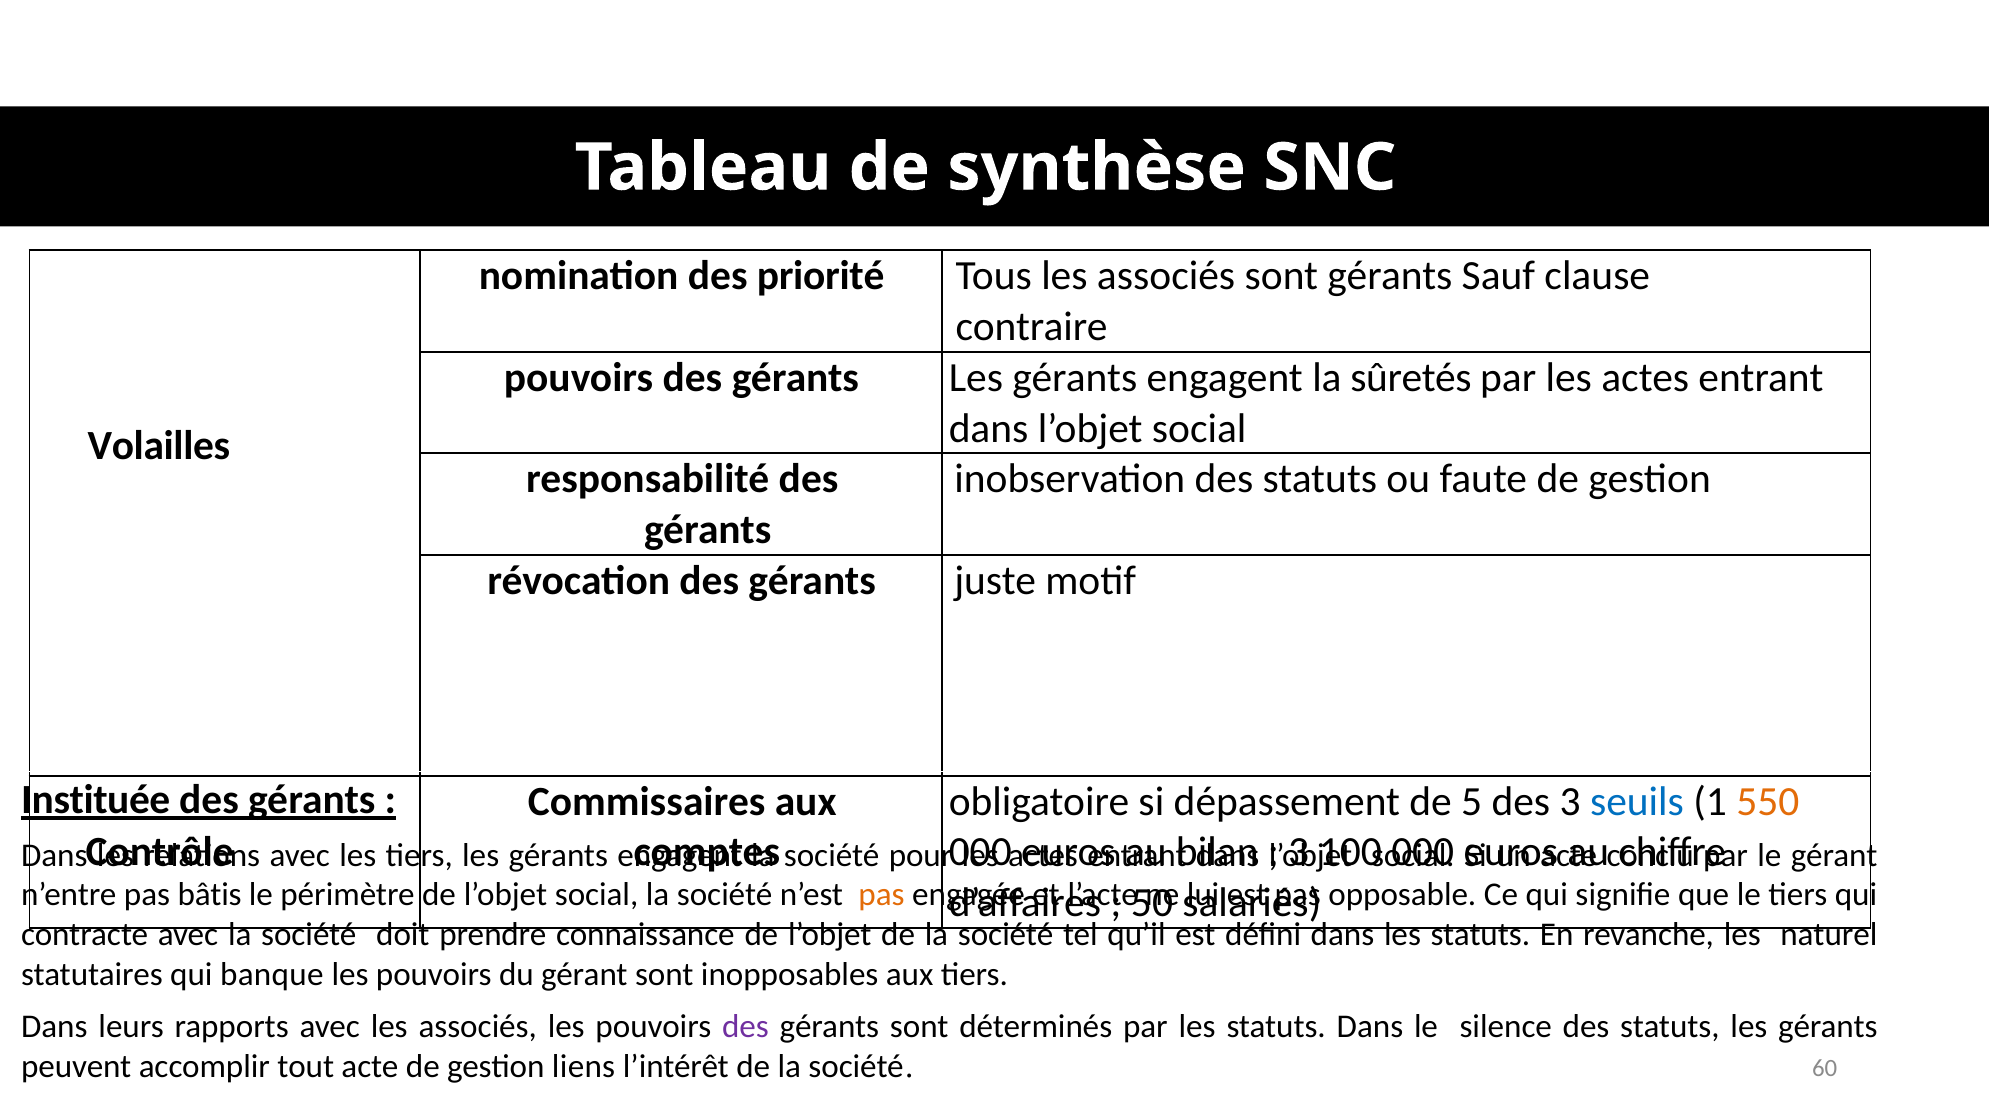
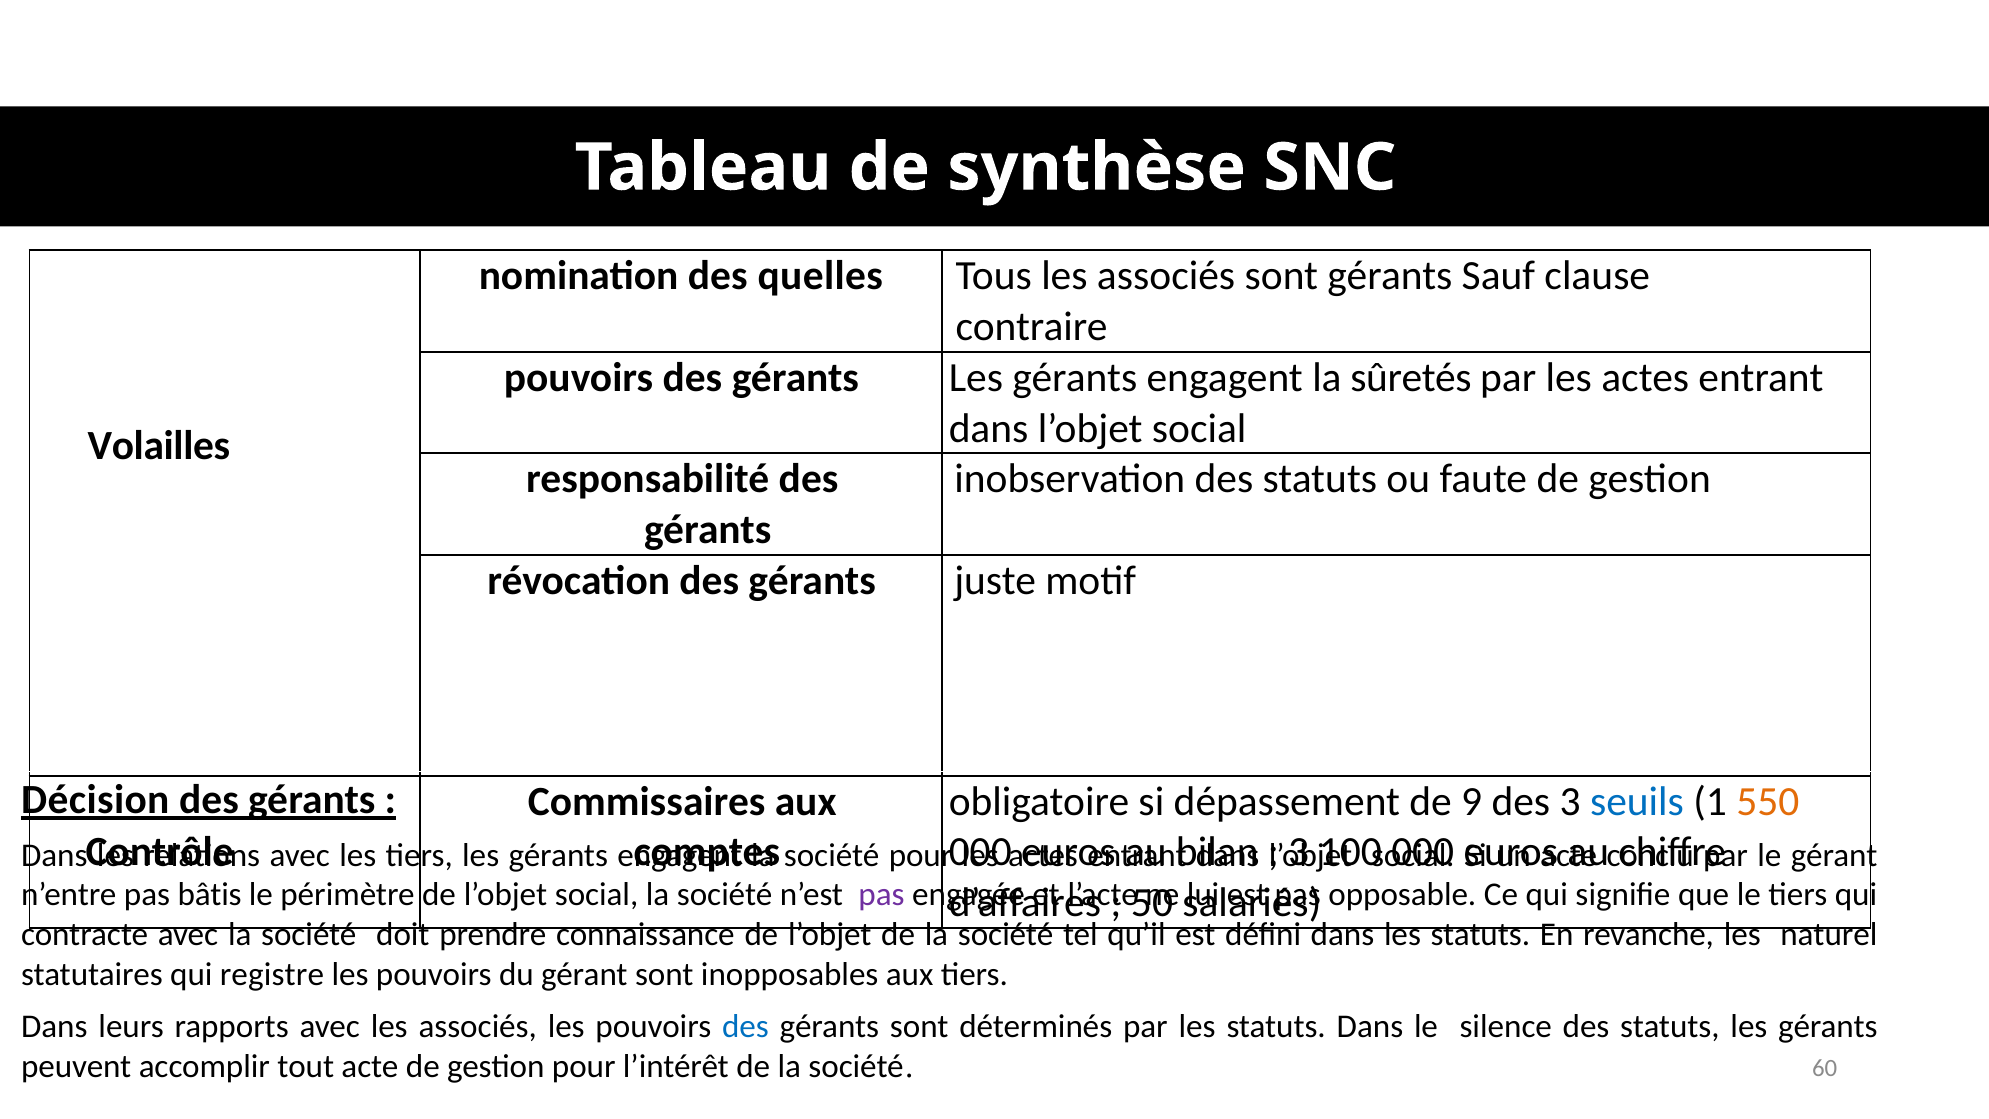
priorité: priorité -> quelles
Instituée: Instituée -> Décision
5: 5 -> 9
pas at (882, 895) colour: orange -> purple
banque: banque -> registre
des at (745, 1026) colour: purple -> blue
gestion liens: liens -> pour
